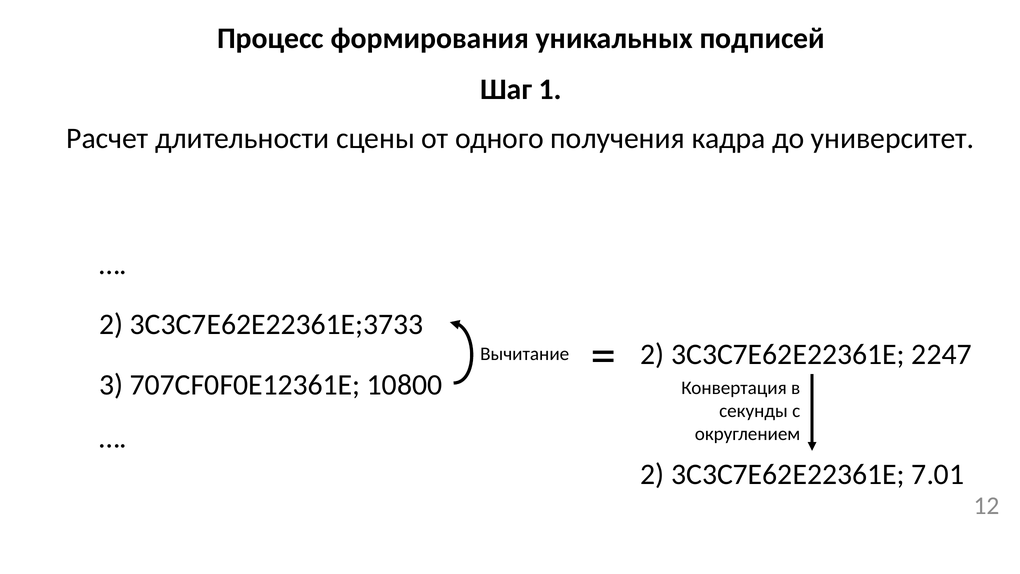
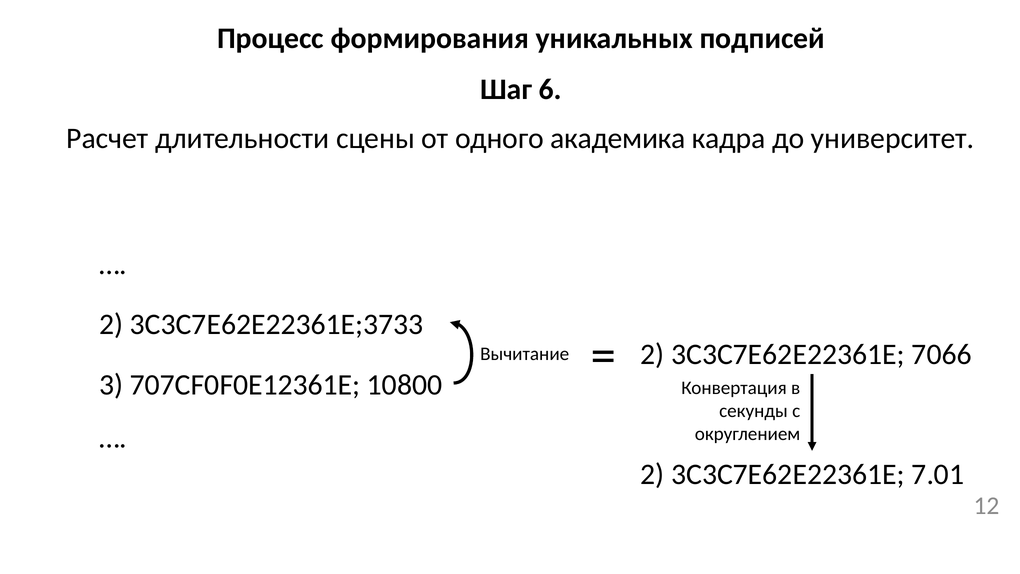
1: 1 -> 6
получения: получения -> академика
2247: 2247 -> 7066
